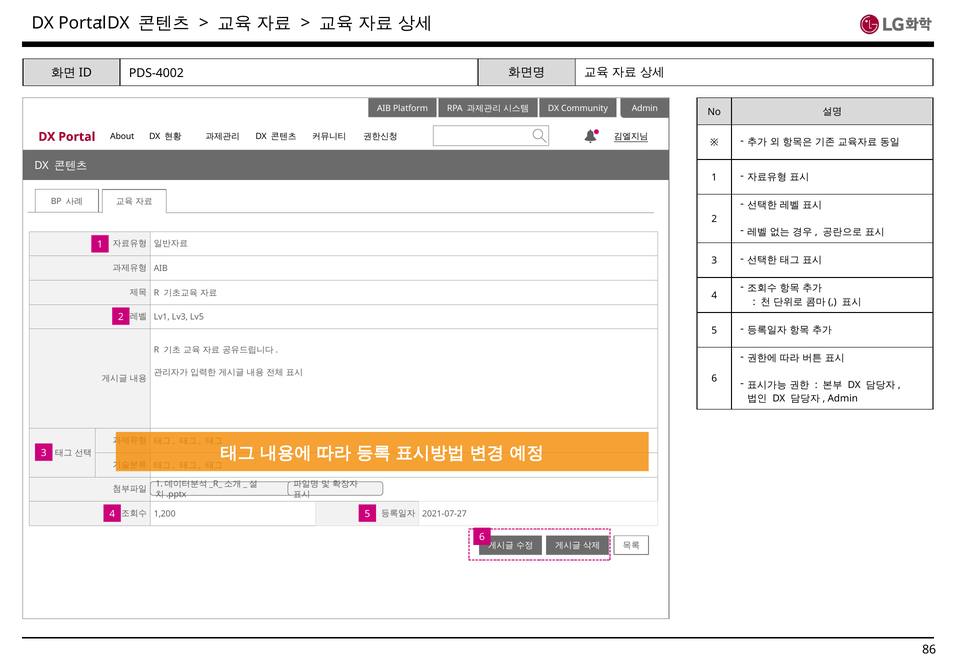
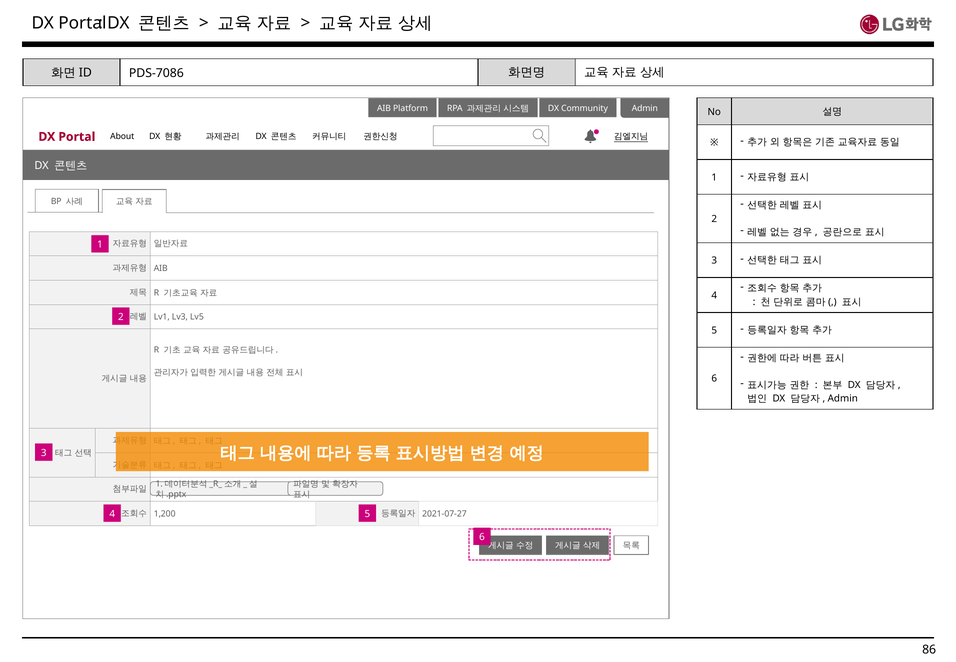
PDS-4002: PDS-4002 -> PDS-7086
